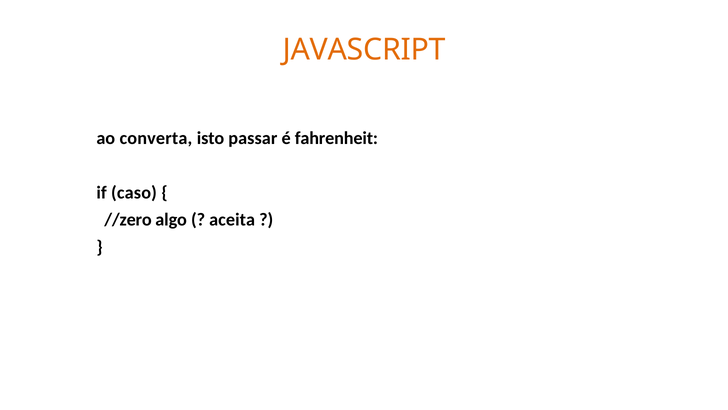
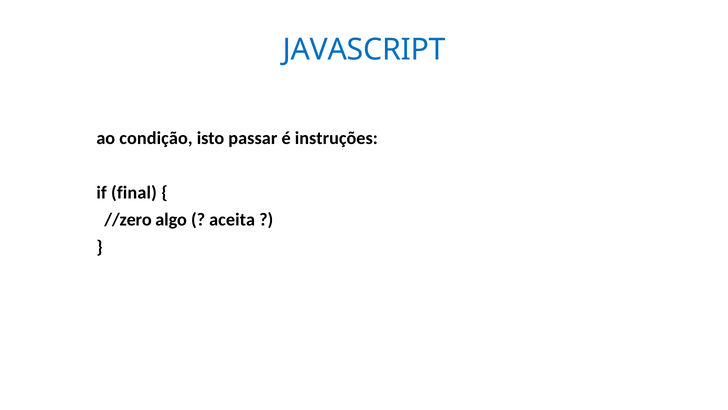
JAVASCRIPT colour: orange -> blue
converta: converta -> condição
fahrenheit: fahrenheit -> instruções
caso: caso -> final
